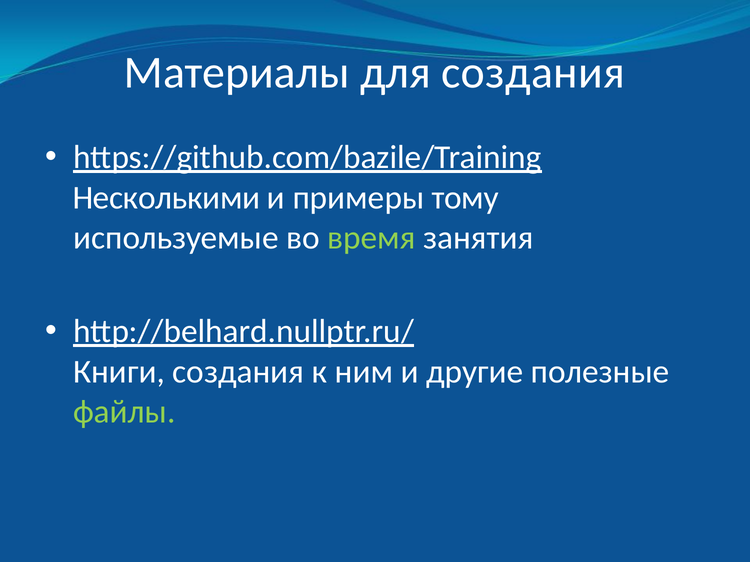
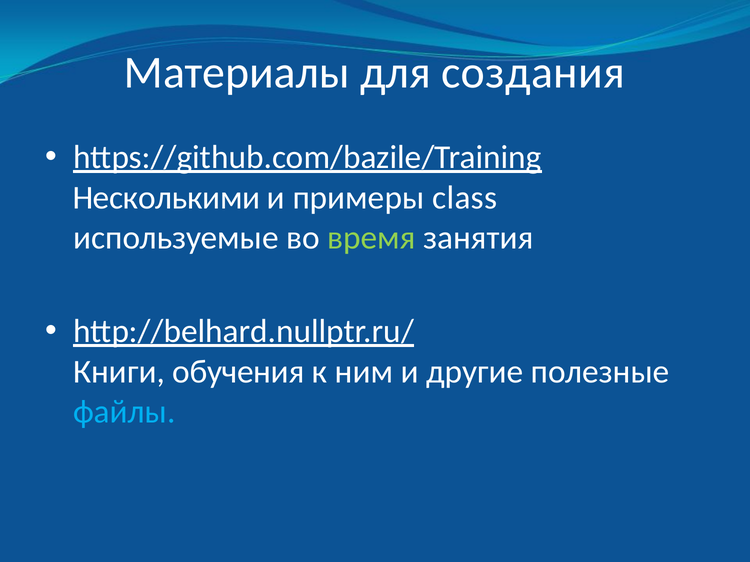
тому: тому -> class
Книги создания: создания -> обучения
файлы colour: light green -> light blue
